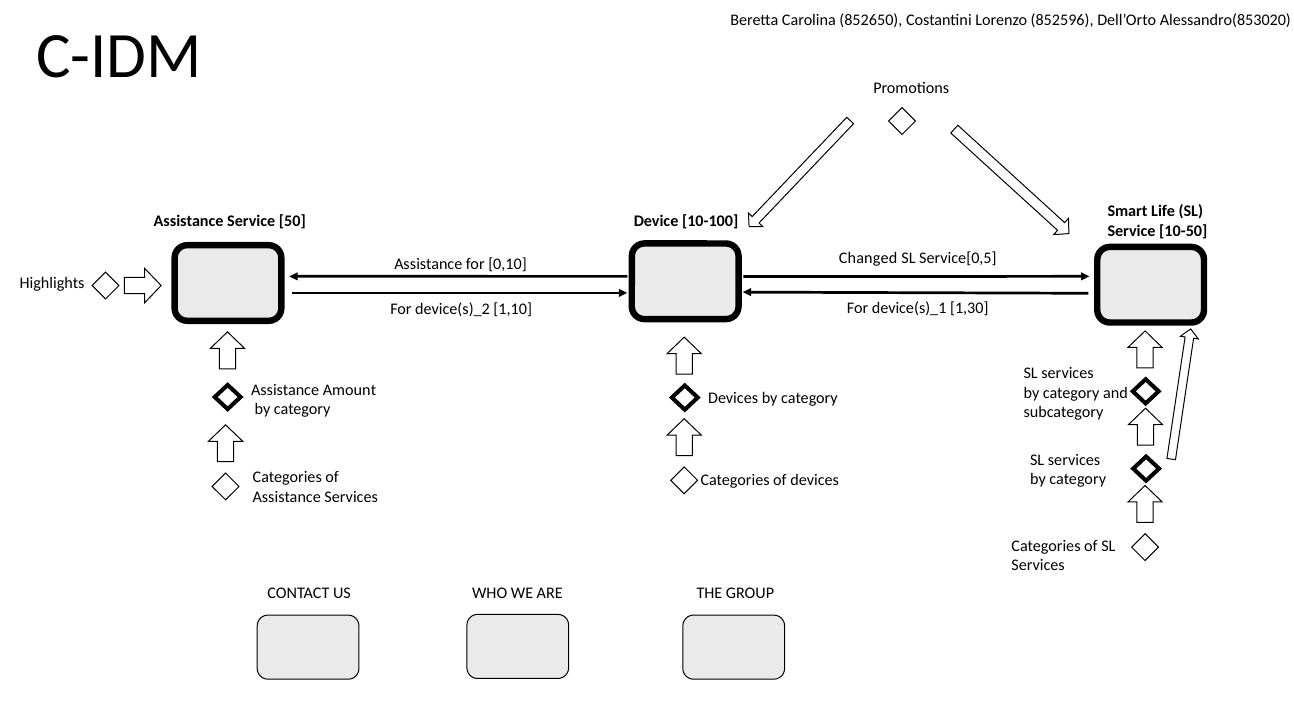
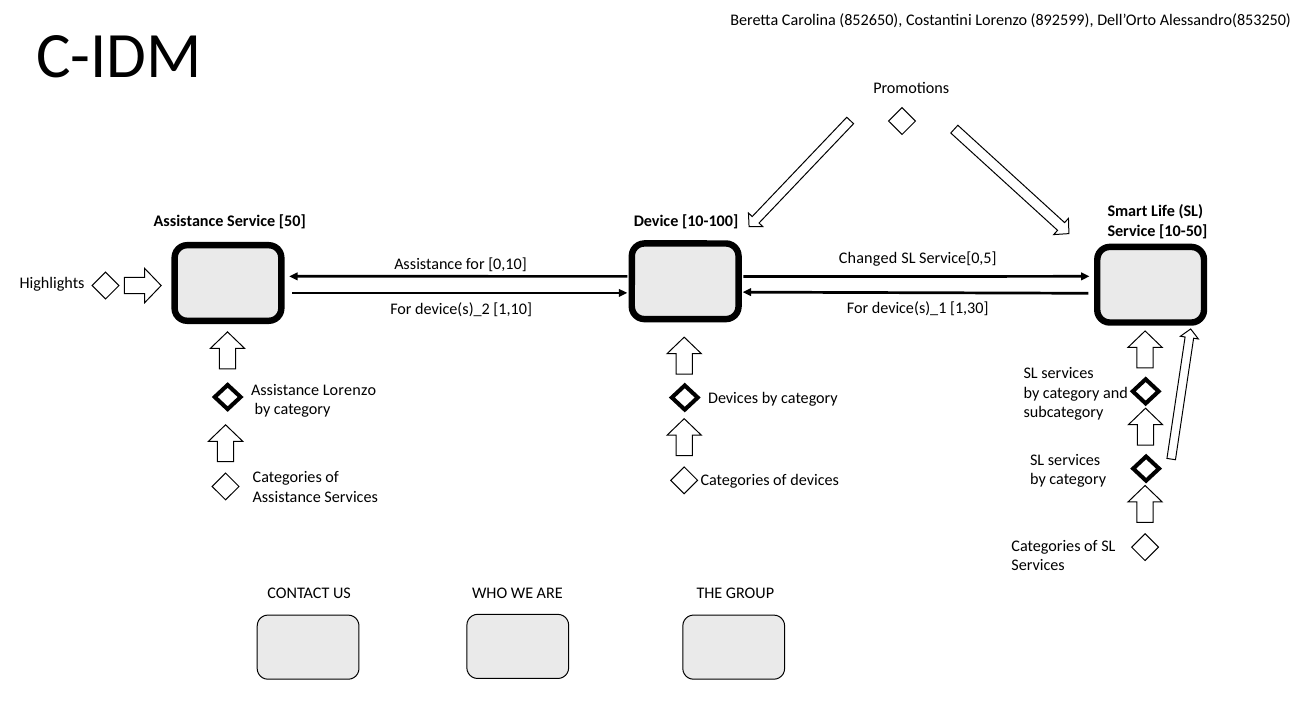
852596: 852596 -> 892599
Alessandro(853020: Alessandro(853020 -> Alessandro(853250
Assistance Amount: Amount -> Lorenzo
